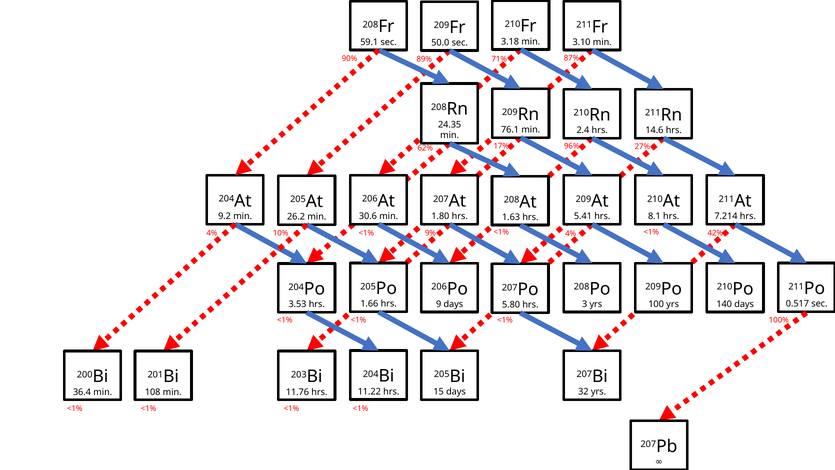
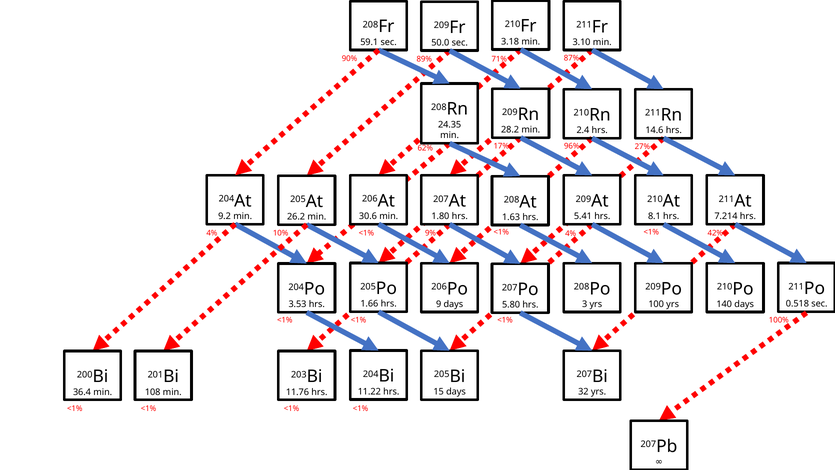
76.1: 76.1 -> 28.2
0.517: 0.517 -> 0.518
